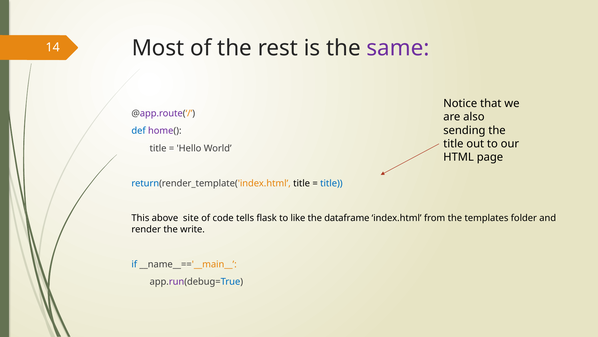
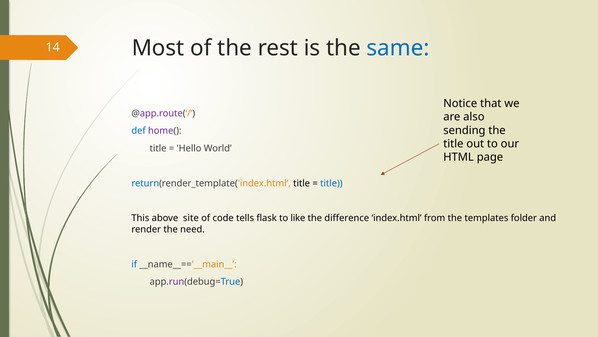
same colour: purple -> blue
dataframe: dataframe -> difference
write: write -> need
